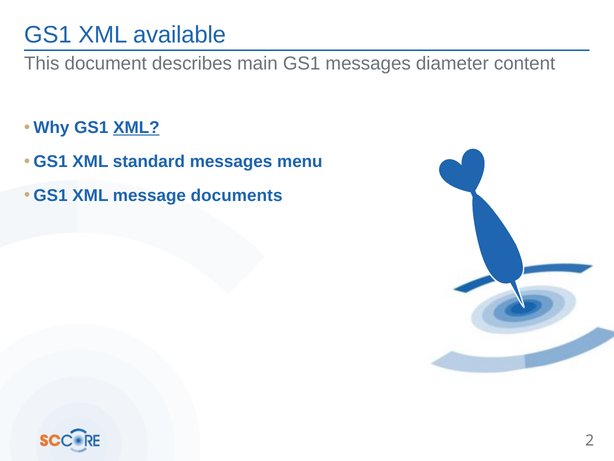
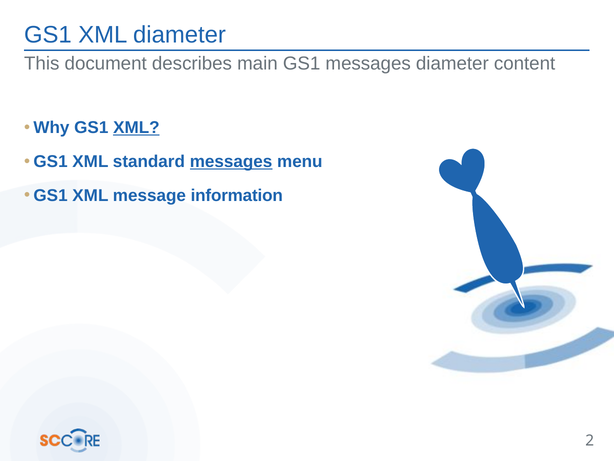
XML available: available -> diameter
messages at (231, 161) underline: none -> present
documents: documents -> information
